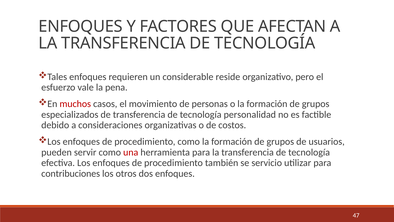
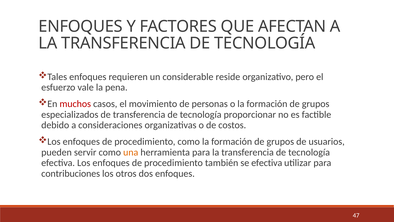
personalidad: personalidad -> proporcionar
una colour: red -> orange
se servicio: servicio -> efectiva
